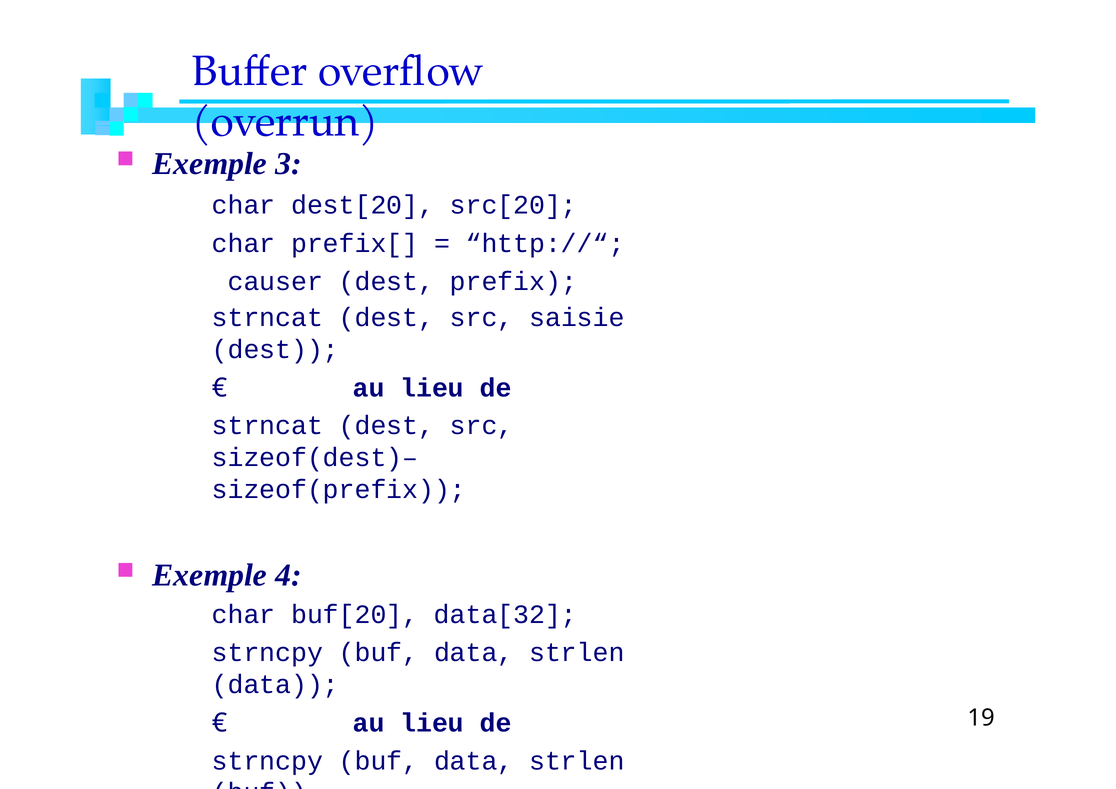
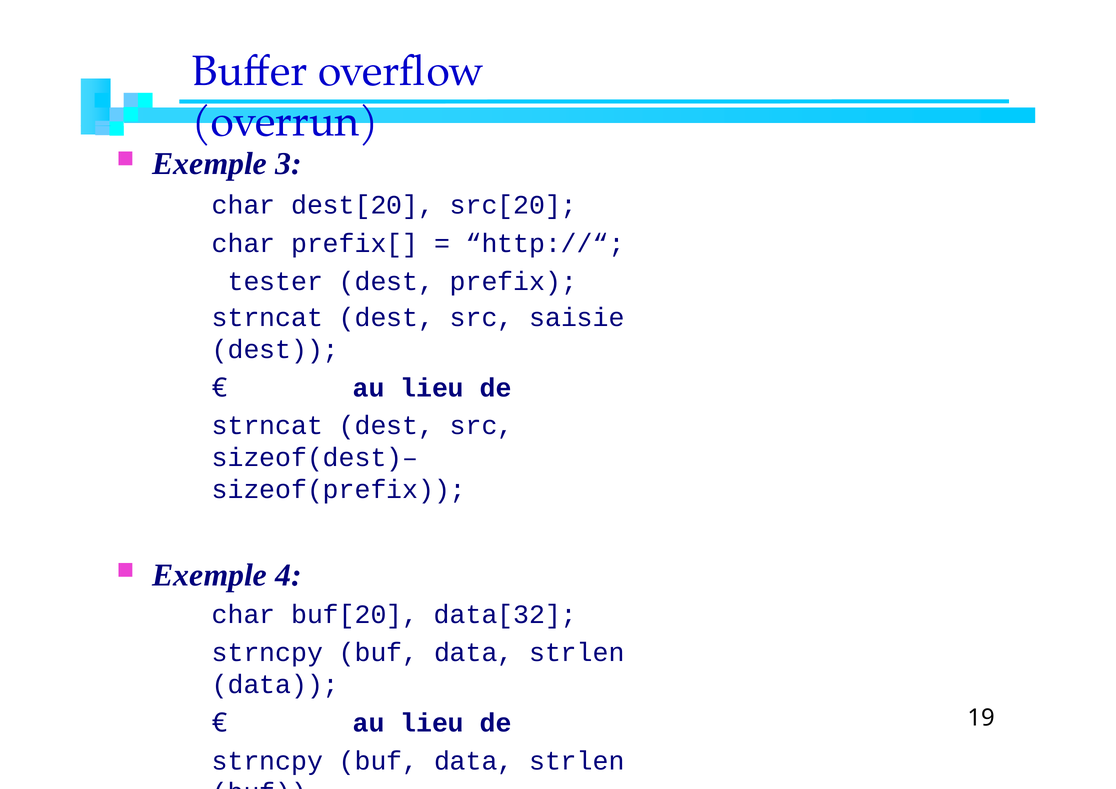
causer: causer -> tester
